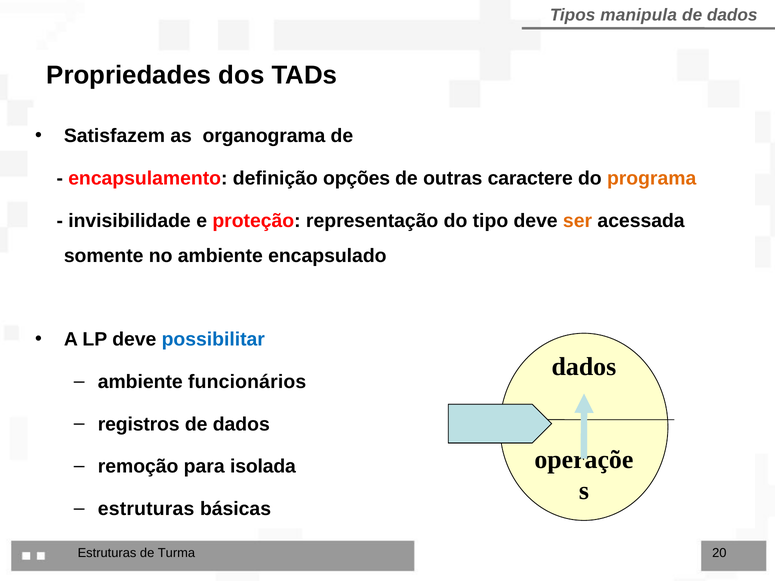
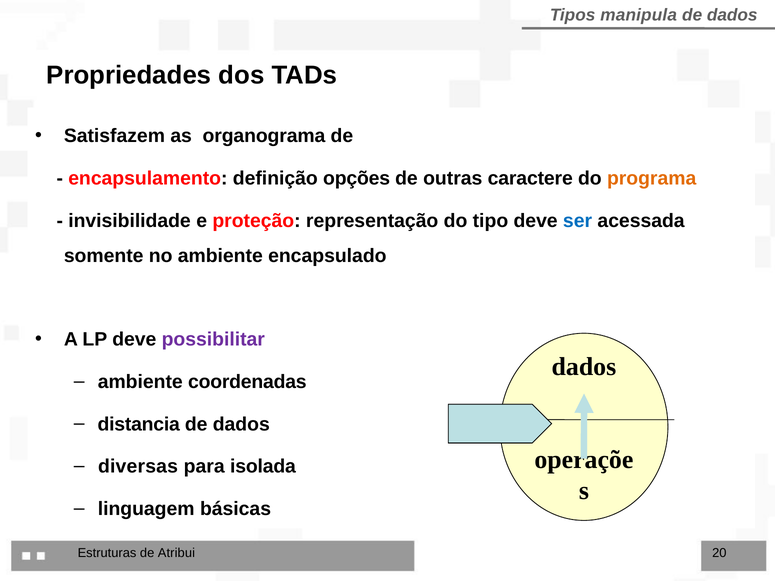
ser colour: orange -> blue
possibilitar colour: blue -> purple
funcionários: funcionários -> coordenadas
registros: registros -> distancia
remoção: remoção -> diversas
estruturas at (146, 509): estruturas -> linguagem
Turma: Turma -> Atribui
